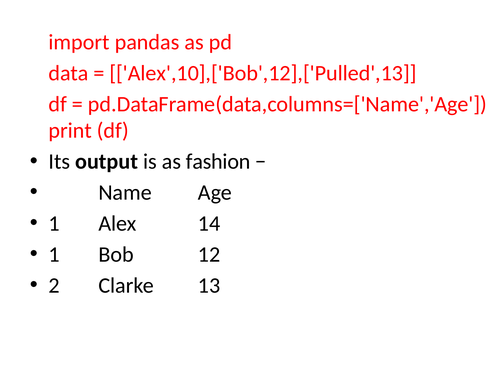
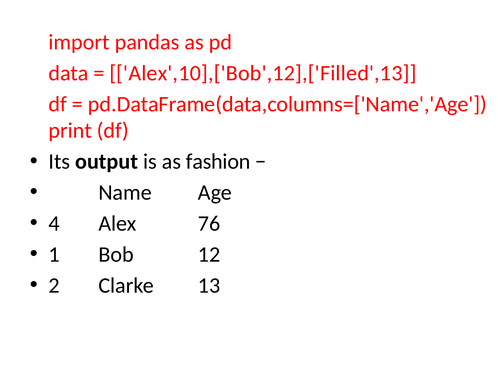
Alex',10],['Bob',12],['Pulled',13: Alex',10],['Bob',12],['Pulled',13 -> Alex',10],['Bob',12],['Filled',13
1 at (54, 224): 1 -> 4
14: 14 -> 76
